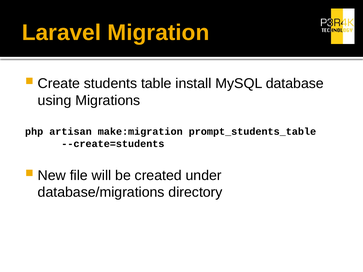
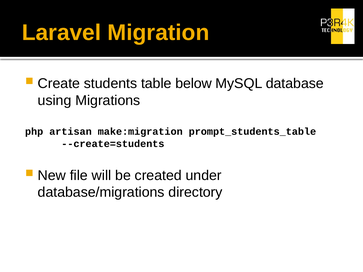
install: install -> below
